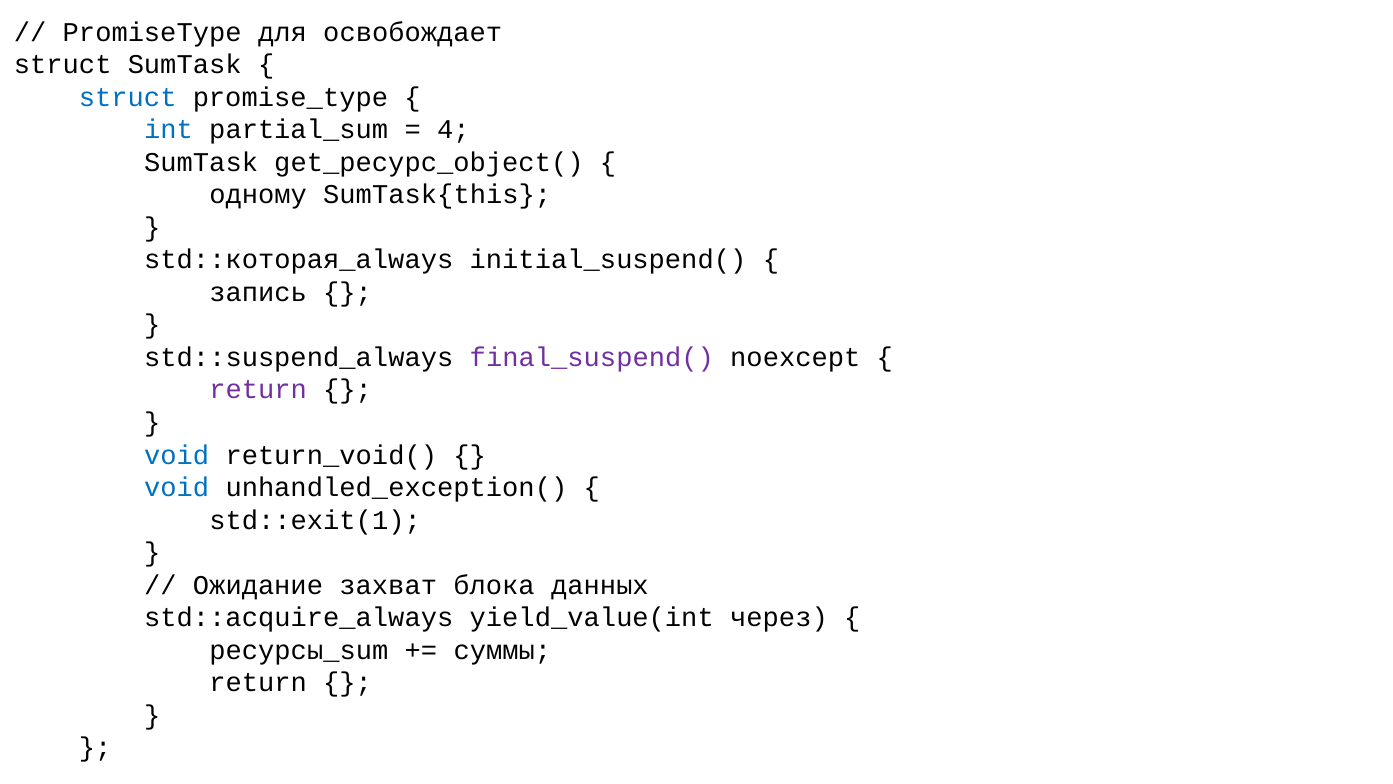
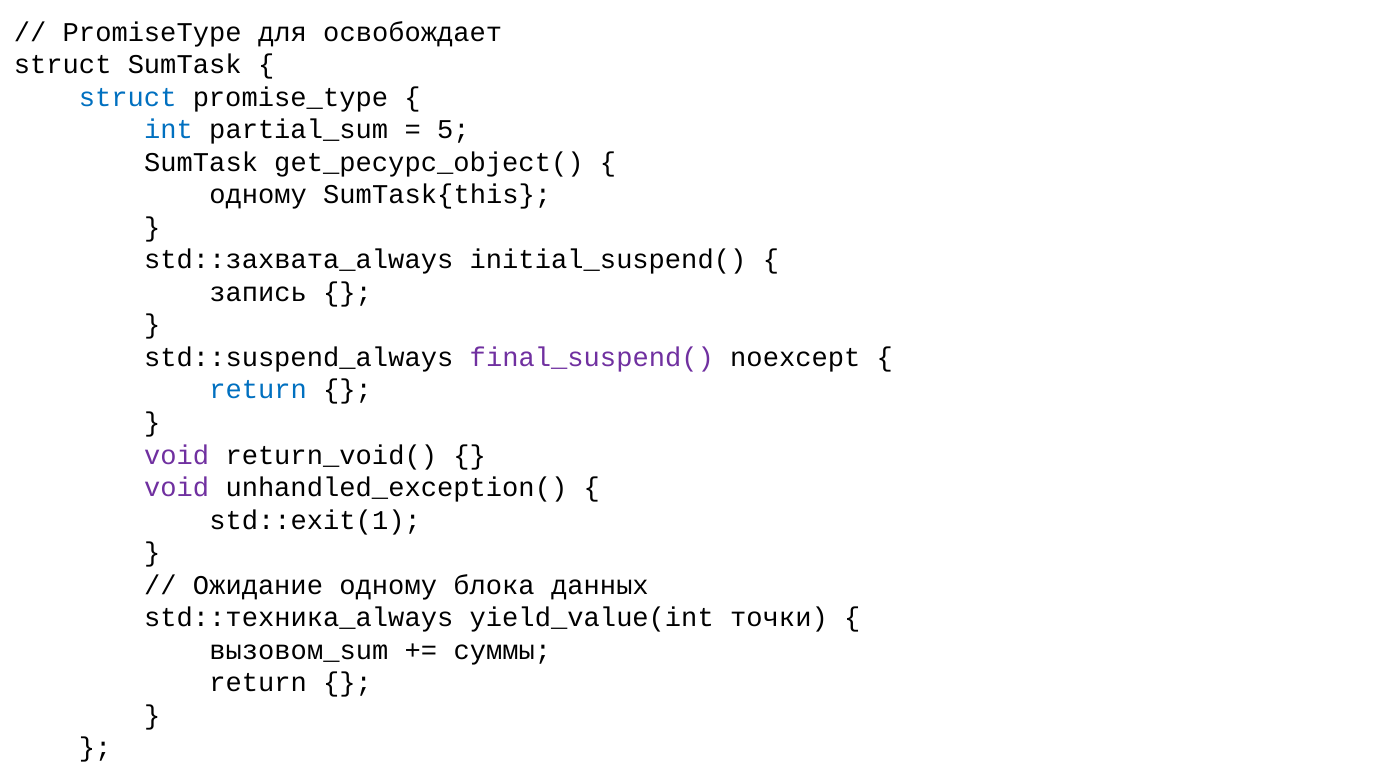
4: 4 -> 5
std::которая_always: std::которая_always -> std::захвата_always
return at (258, 390) colour: purple -> blue
void at (177, 455) colour: blue -> purple
void at (177, 487) colour: blue -> purple
Ожидание захват: захват -> одному
std::acquire_always: std::acquire_always -> std::техника_always
через: через -> точки
ресурсы_sum: ресурсы_sum -> вызовом_sum
